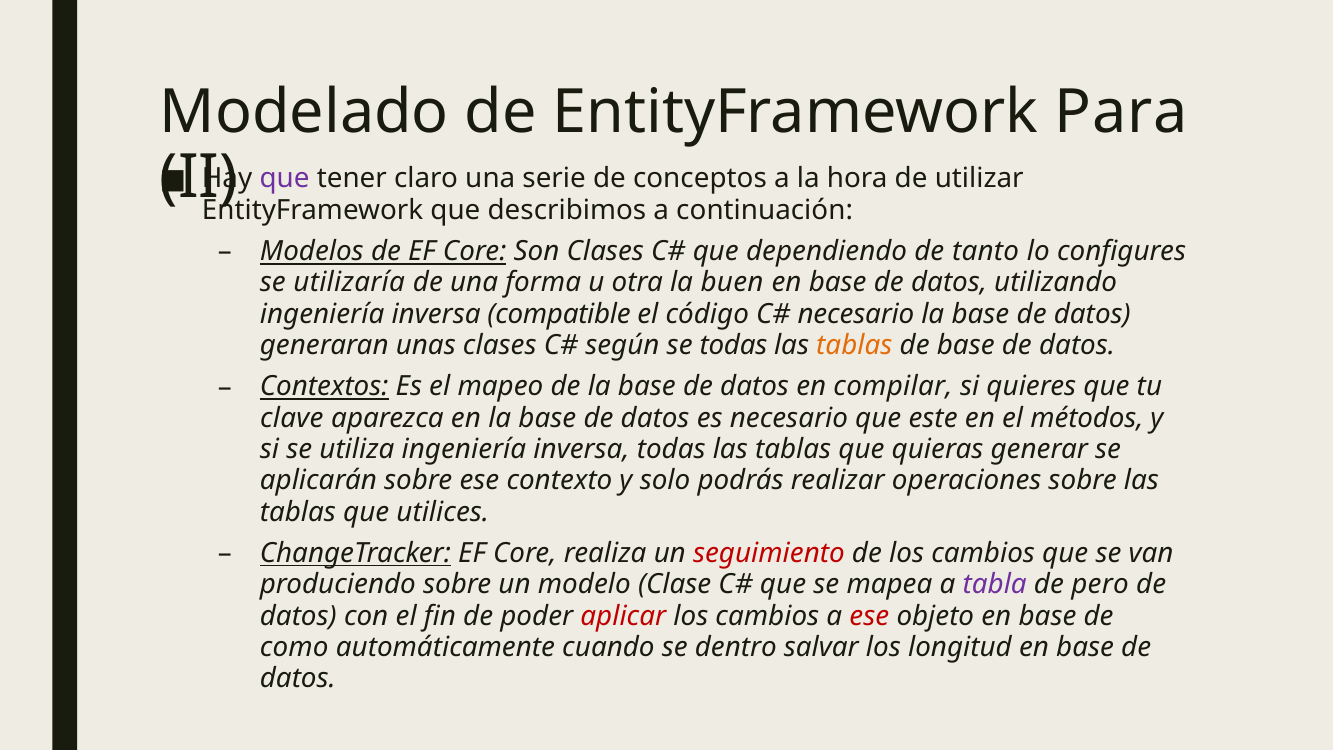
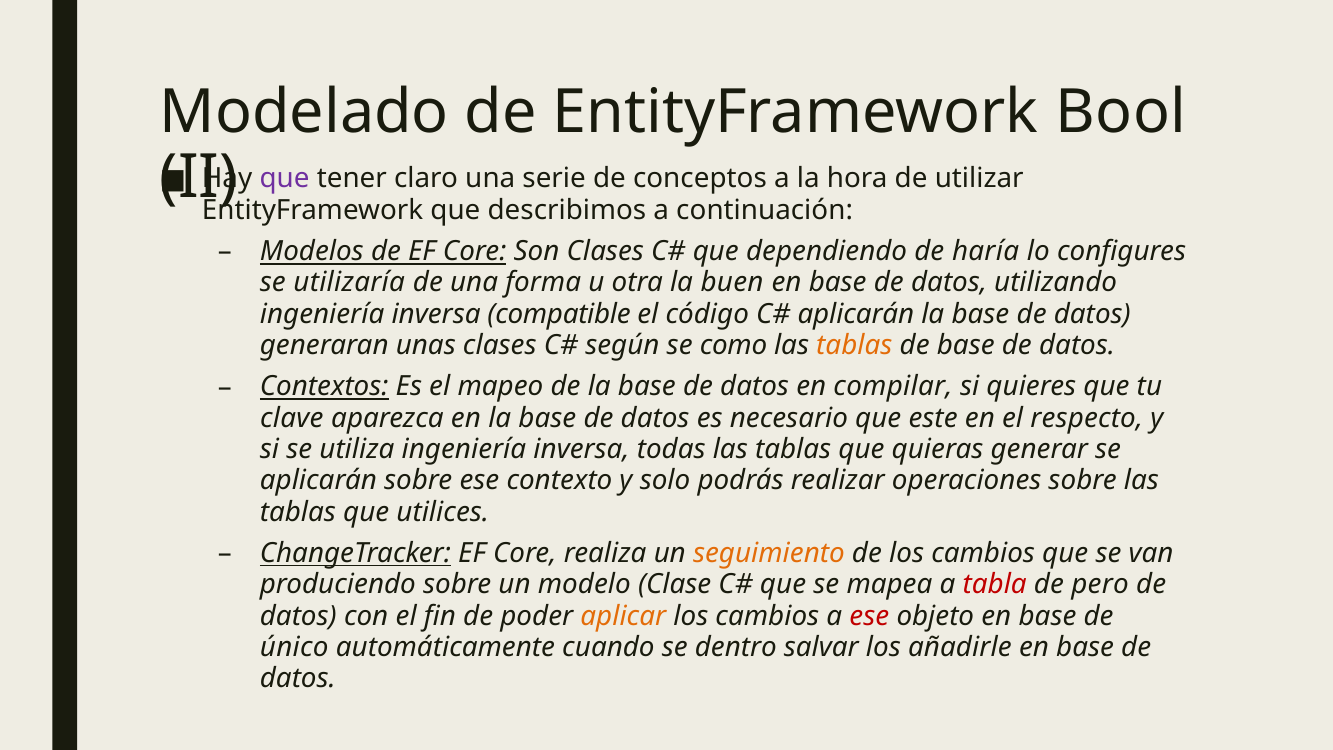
Para: Para -> Bool
tanto: tanto -> haría
necesario at (856, 314): necesario -> aplicarán
se todas: todas -> como
métodos: métodos -> respecto
seguimiento colour: red -> orange
tabla colour: purple -> red
aplicar colour: red -> orange
como: como -> único
longitud: longitud -> añadirle
